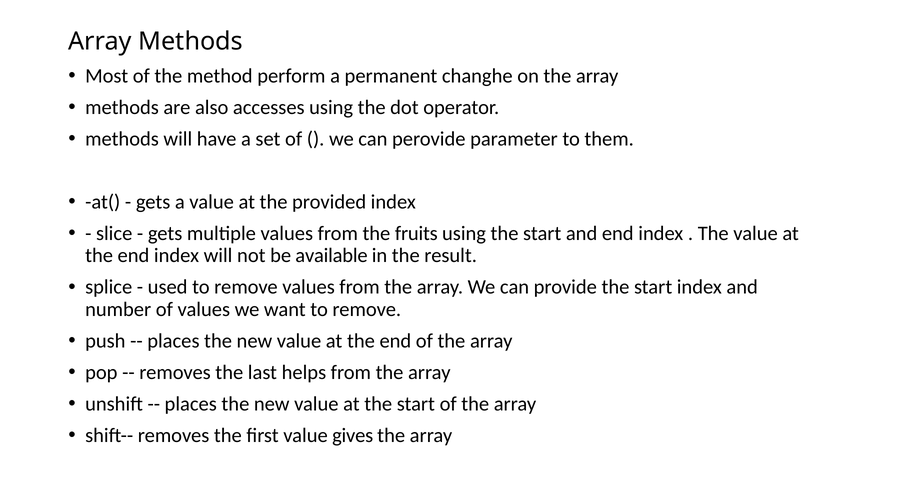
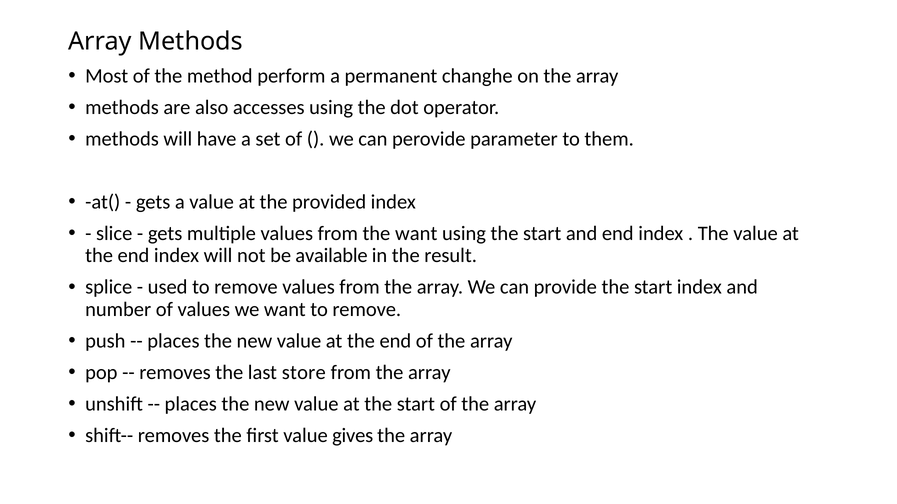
the fruits: fruits -> want
helps: helps -> store
